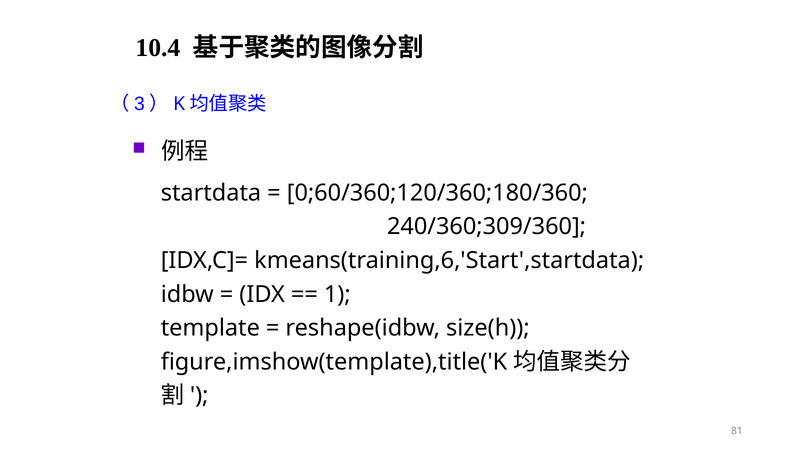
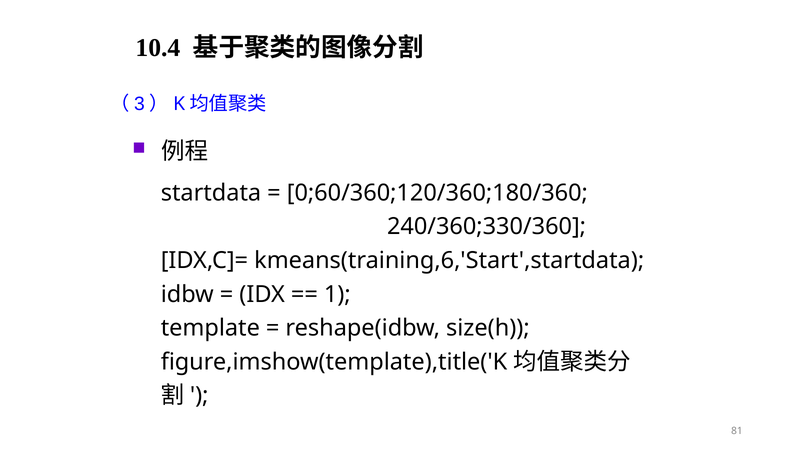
240/360;309/360: 240/360;309/360 -> 240/360;330/360
